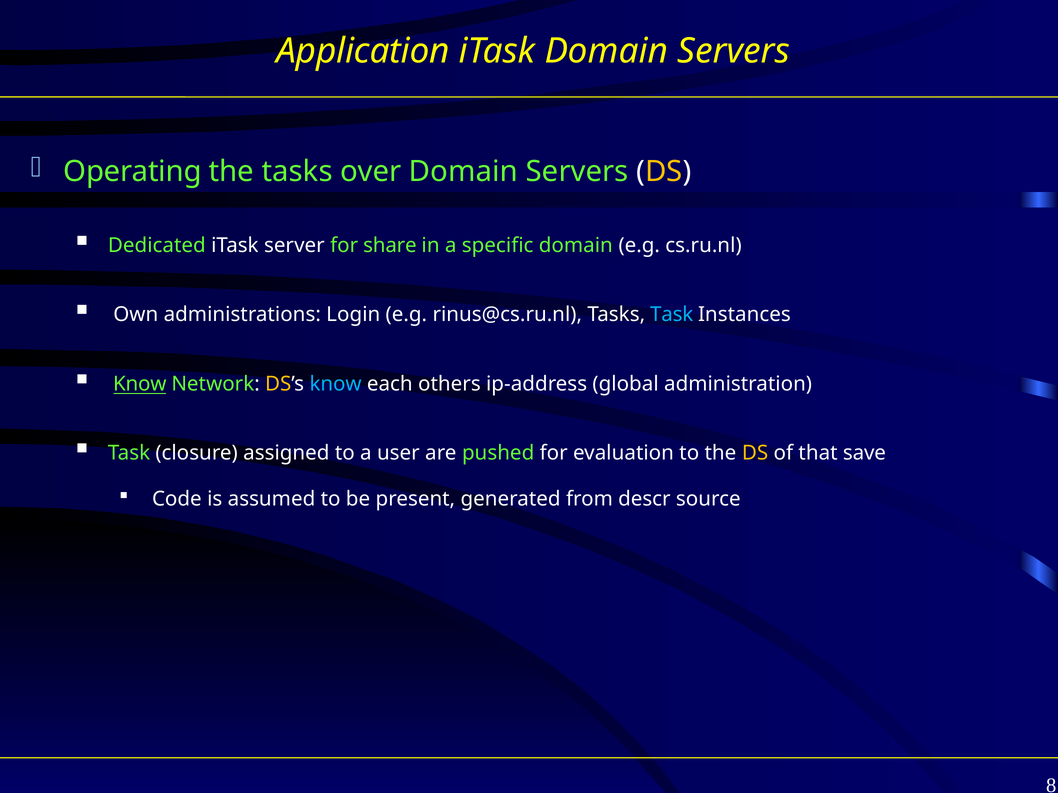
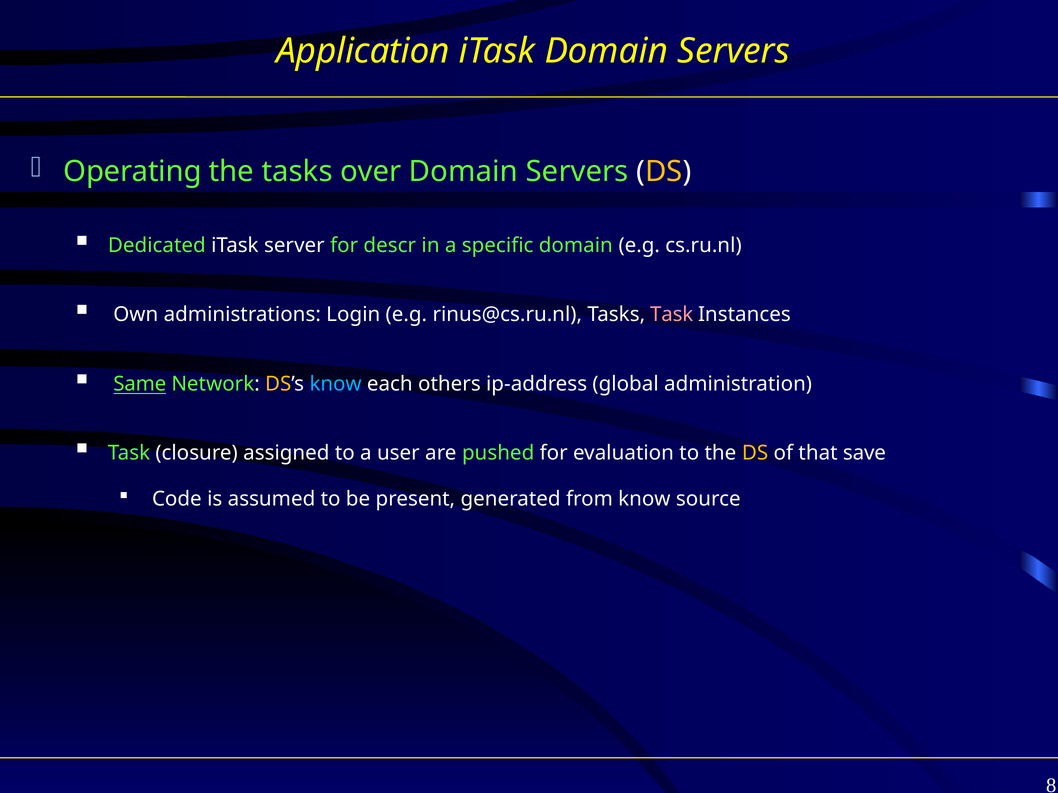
share: share -> descr
Task at (672, 315) colour: light blue -> pink
Know at (140, 384): Know -> Same
from descr: descr -> know
